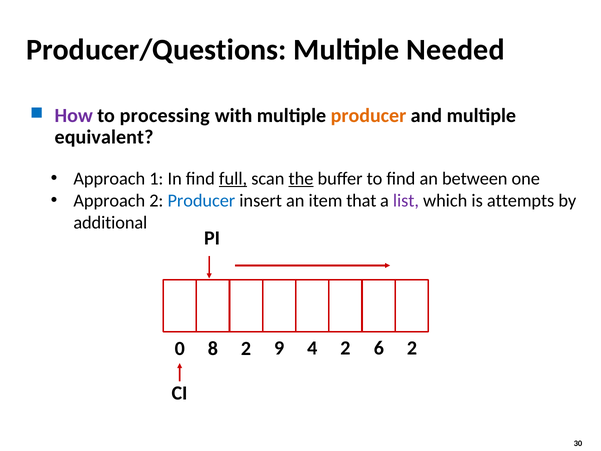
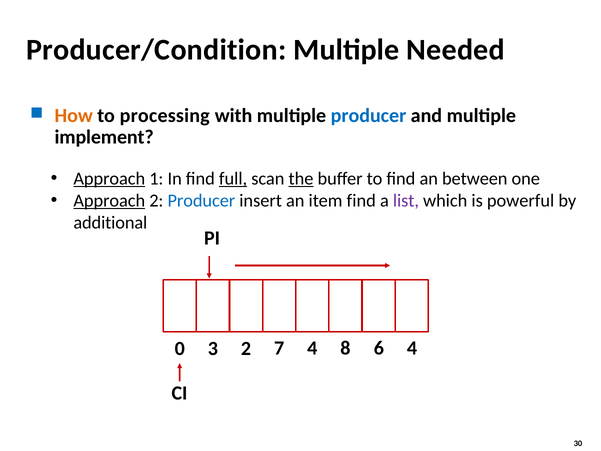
Producer/Questions: Producer/Questions -> Producer/Condition
How colour: purple -> orange
producer at (369, 116) colour: orange -> blue
equivalent: equivalent -> implement
Approach at (109, 179) underline: none -> present
Approach at (109, 201) underline: none -> present
item that: that -> find
attempts: attempts -> powerful
8: 8 -> 3
9: 9 -> 7
4 2: 2 -> 8
6 2: 2 -> 4
